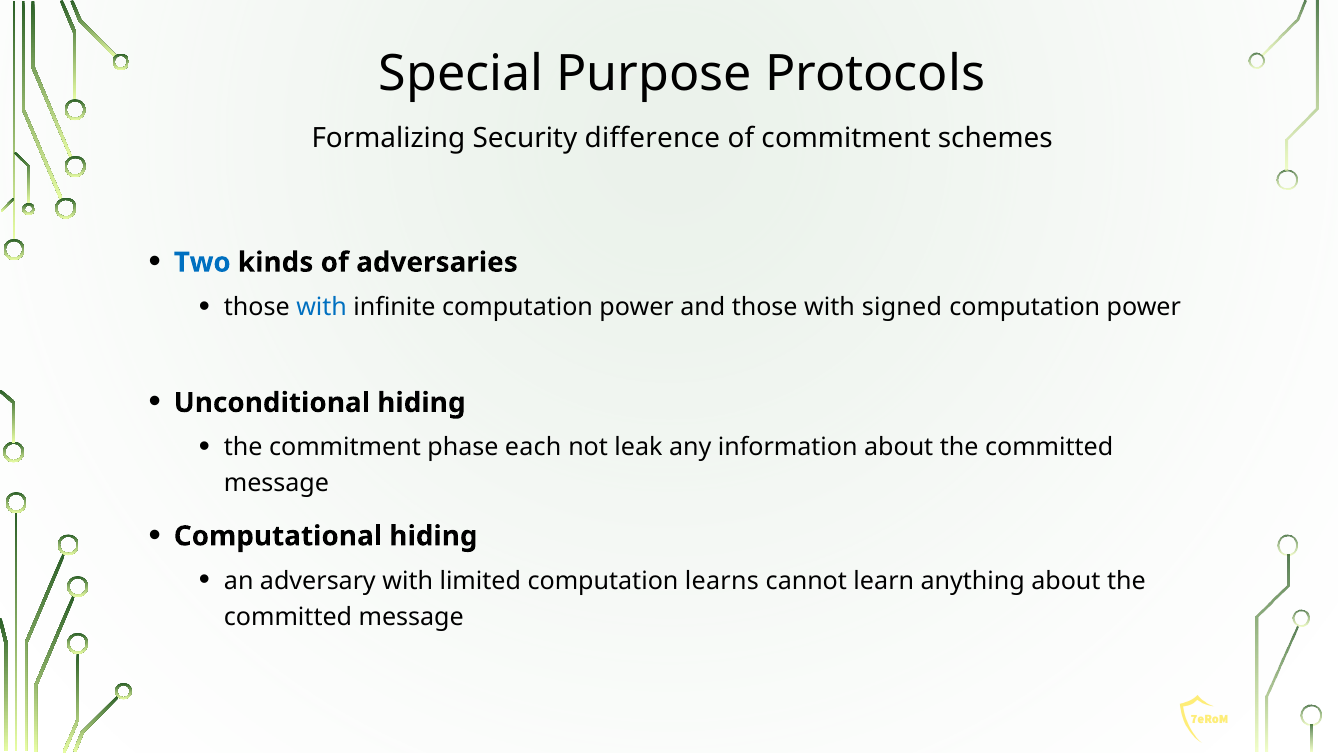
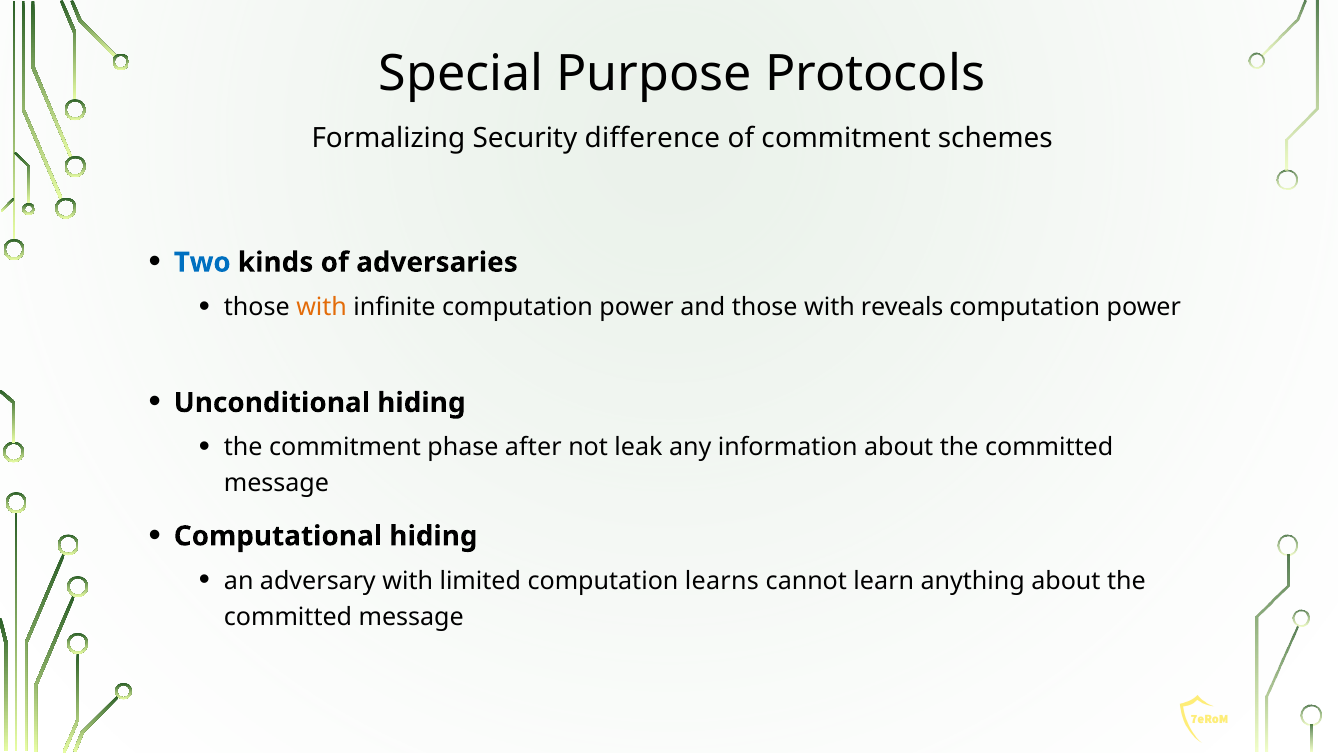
with at (322, 307) colour: blue -> orange
signed: signed -> reveals
each: each -> after
